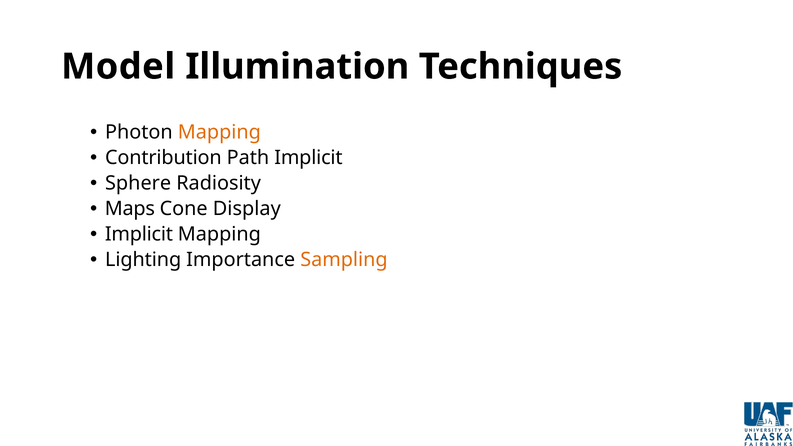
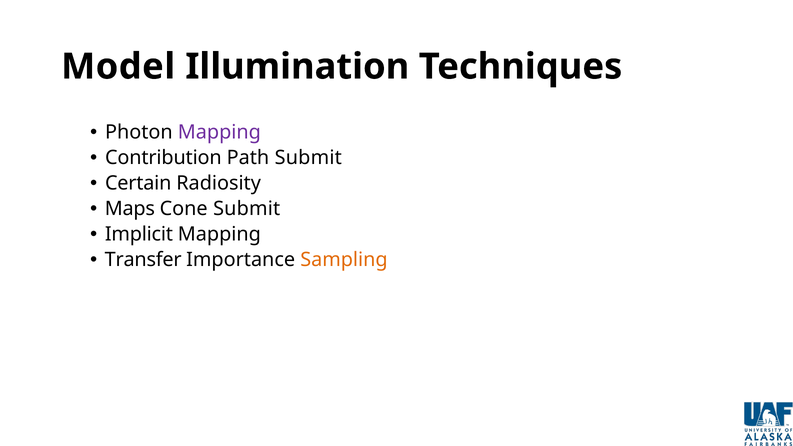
Mapping at (219, 132) colour: orange -> purple
Path Implicit: Implicit -> Submit
Sphere: Sphere -> Certain
Cone Display: Display -> Submit
Lighting: Lighting -> Transfer
